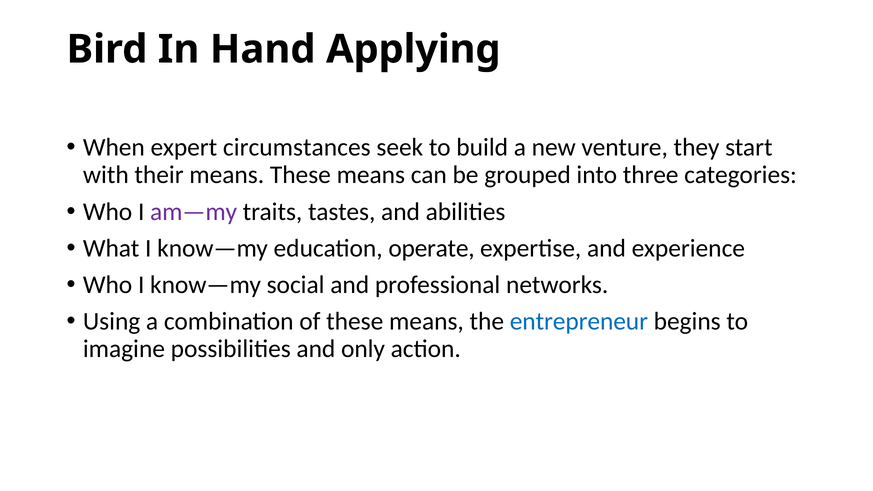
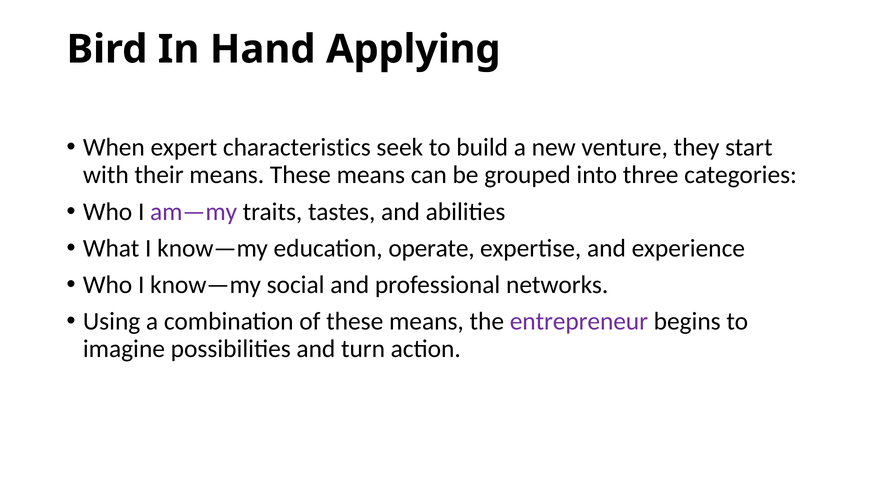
circumstances: circumstances -> characteristics
entrepreneur colour: blue -> purple
only: only -> turn
